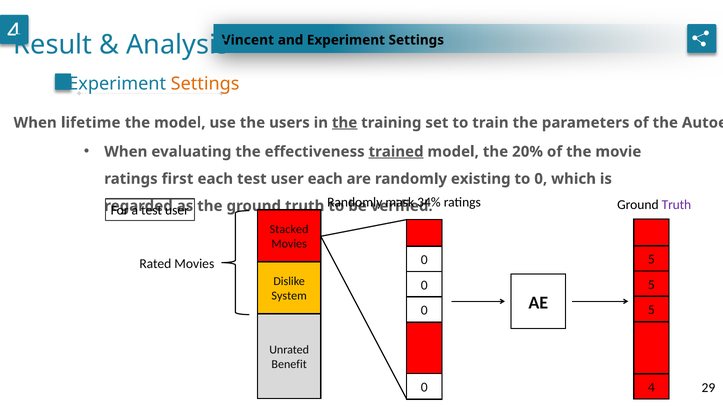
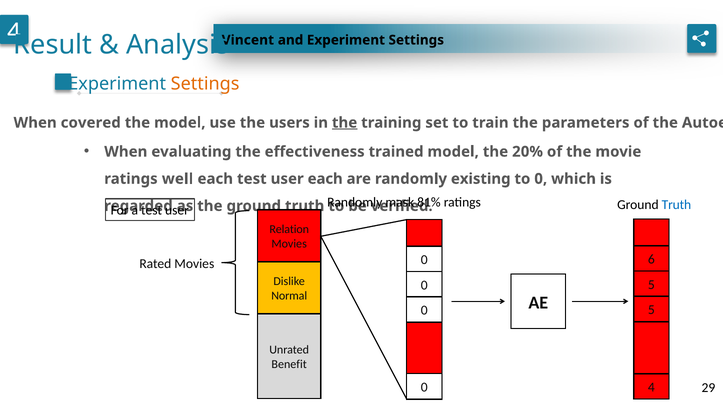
lifetime: lifetime -> covered
trained underline: present -> none
first: first -> well
34%: 34% -> 81%
Truth at (676, 205) colour: purple -> blue
Stacked: Stacked -> Relation
Movies 5: 5 -> 6
System: System -> Normal
